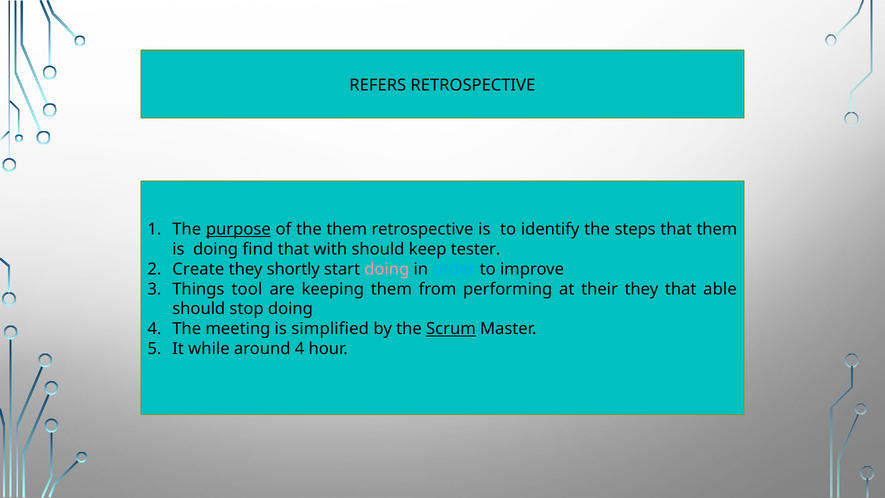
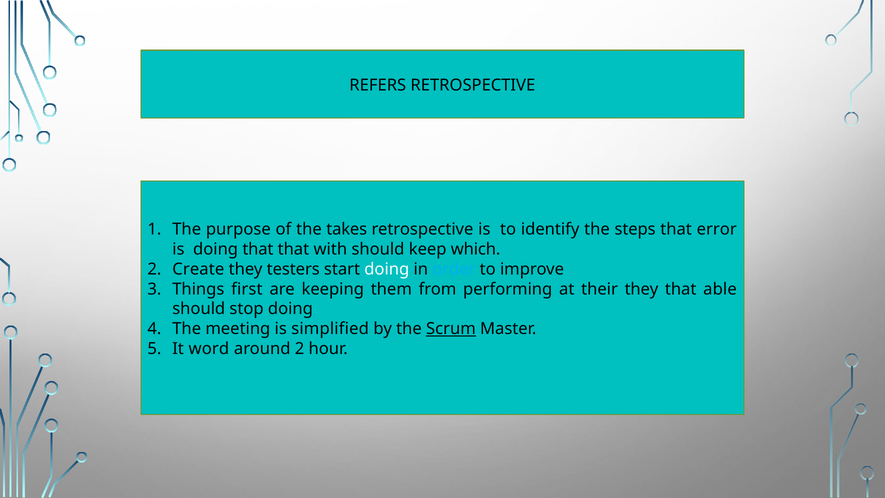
purpose underline: present -> none
the them: them -> takes
that them: them -> error
doing find: find -> that
tester: tester -> which
shortly: shortly -> testers
doing at (387, 269) colour: pink -> white
tool: tool -> first
while: while -> word
around 4: 4 -> 2
